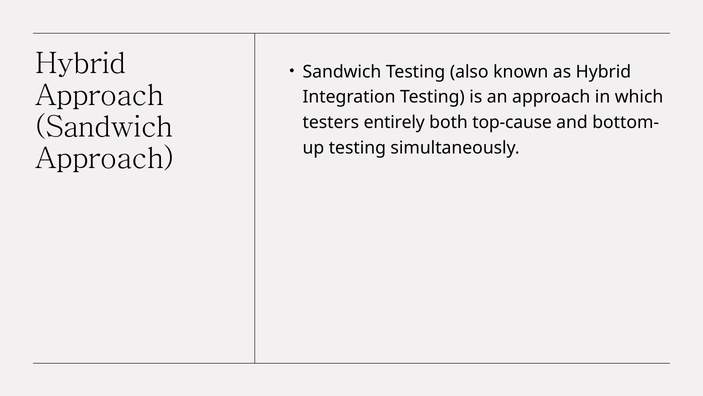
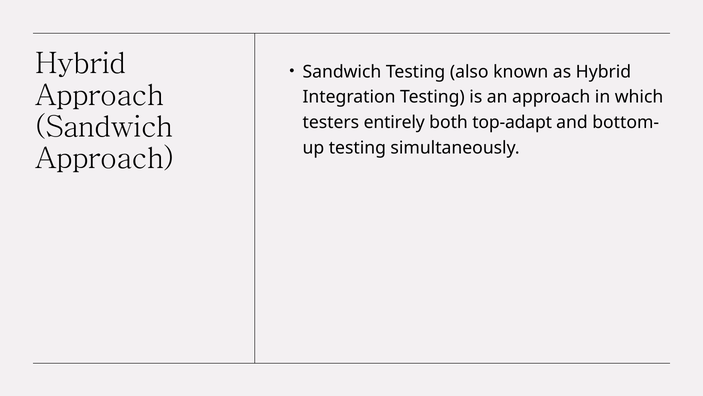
top-cause: top-cause -> top-adapt
